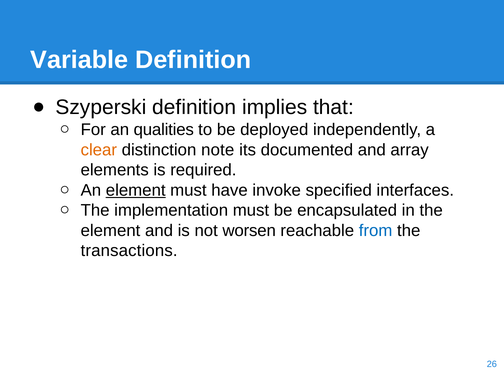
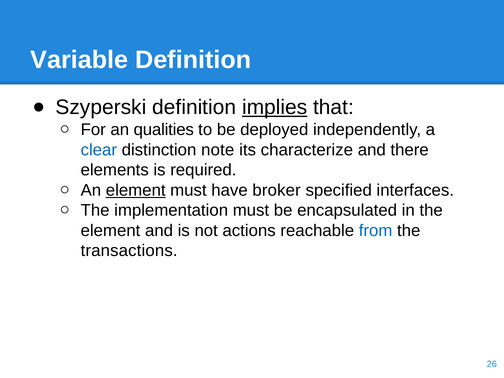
implies underline: none -> present
clear colour: orange -> blue
documented: documented -> characterize
array: array -> there
invoke: invoke -> broker
worsen: worsen -> actions
